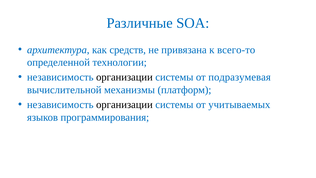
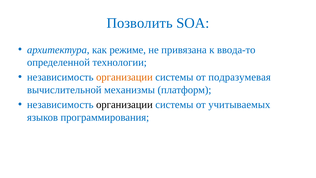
Различные: Различные -> Позволить
средств: средств -> режиме
всего-то: всего-то -> ввода-то
организации at (124, 77) colour: black -> orange
